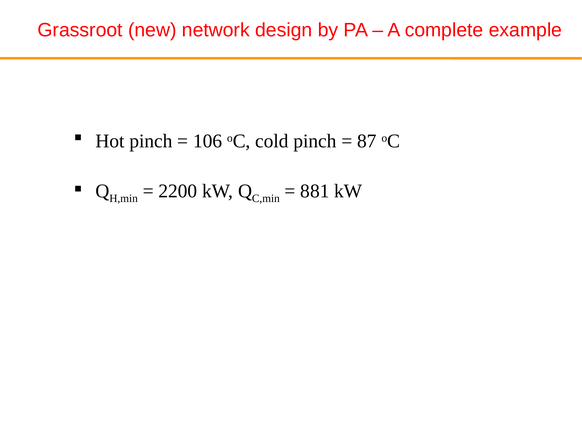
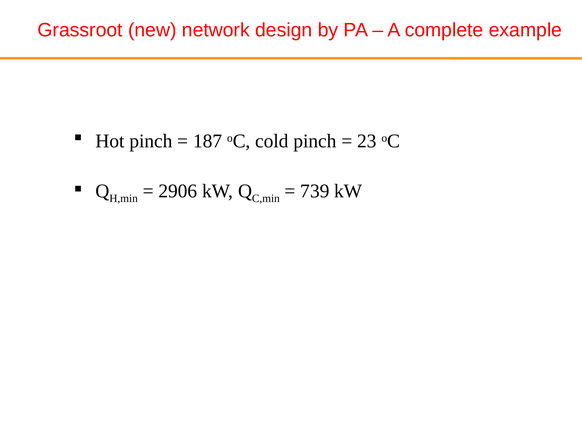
106: 106 -> 187
87: 87 -> 23
2200: 2200 -> 2906
881: 881 -> 739
